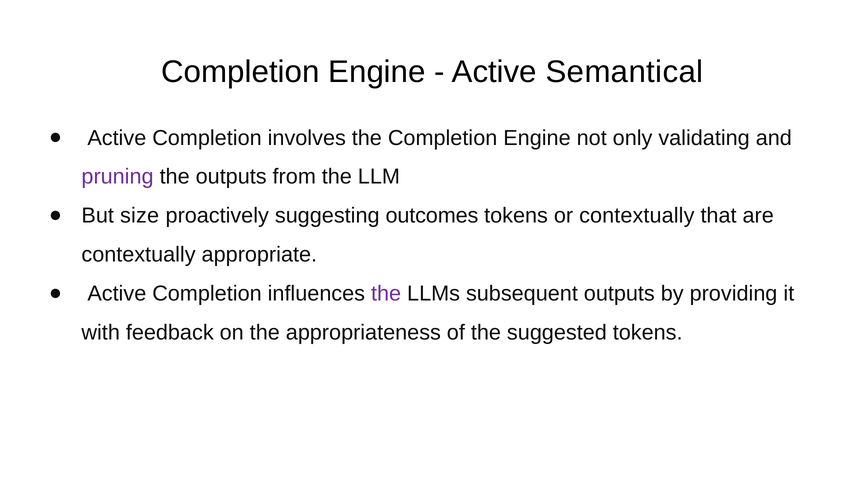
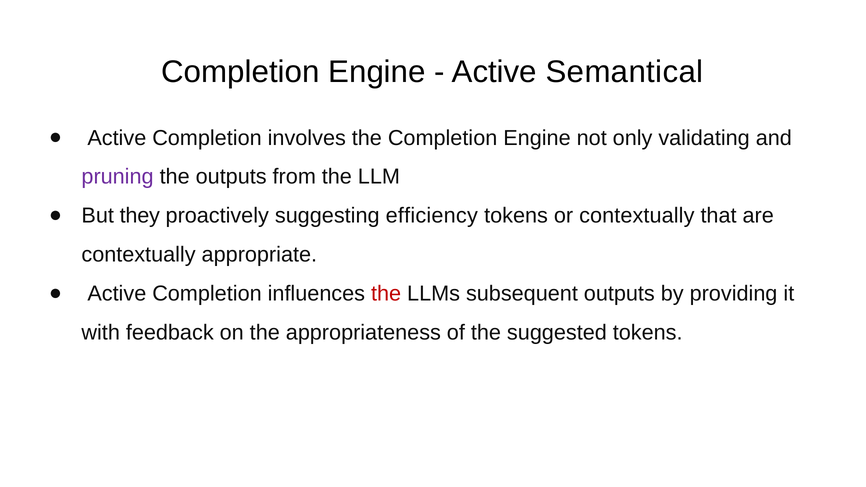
size: size -> they
outcomes: outcomes -> efficiency
the at (386, 294) colour: purple -> red
